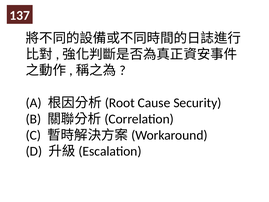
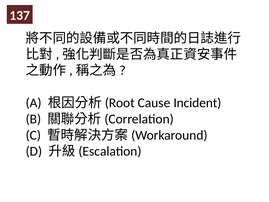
Security: Security -> Incident
